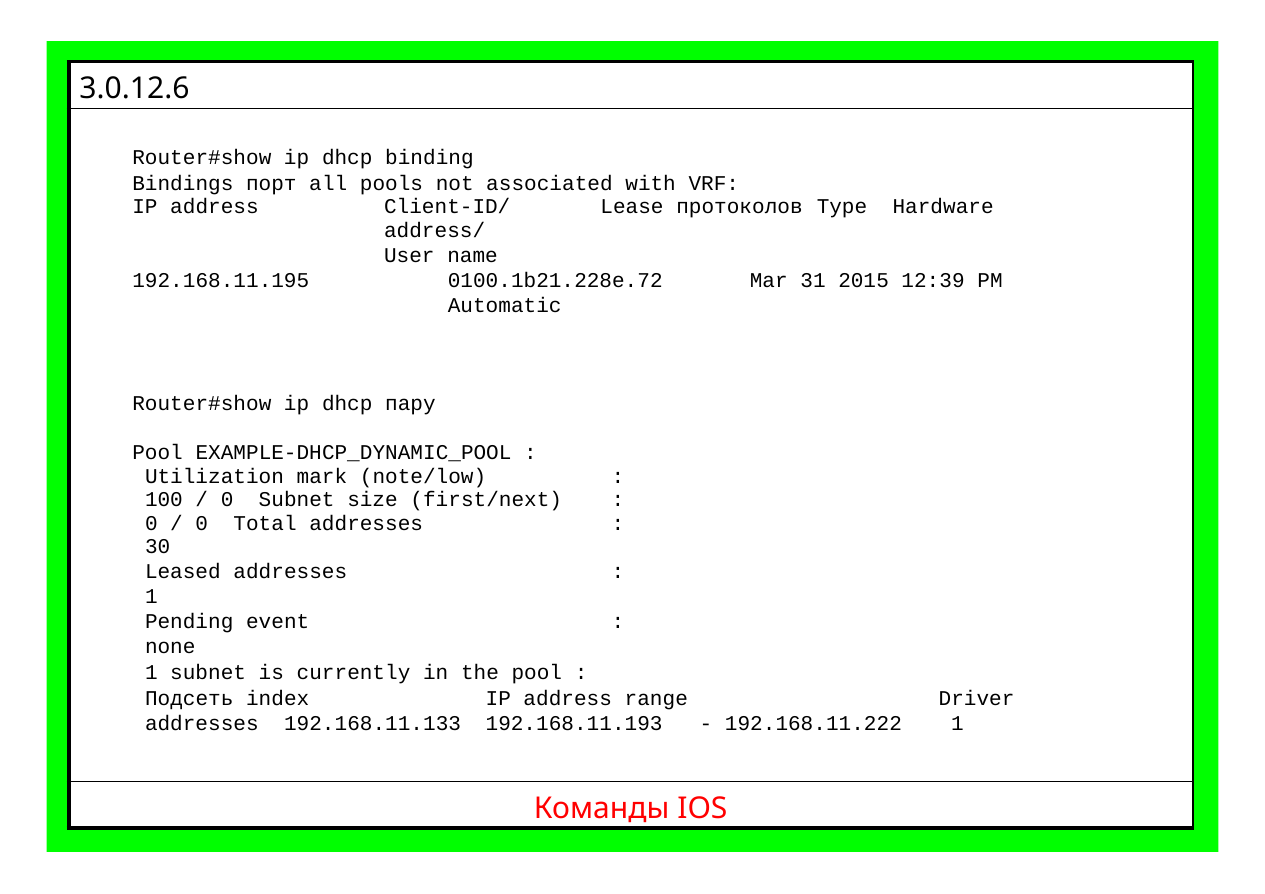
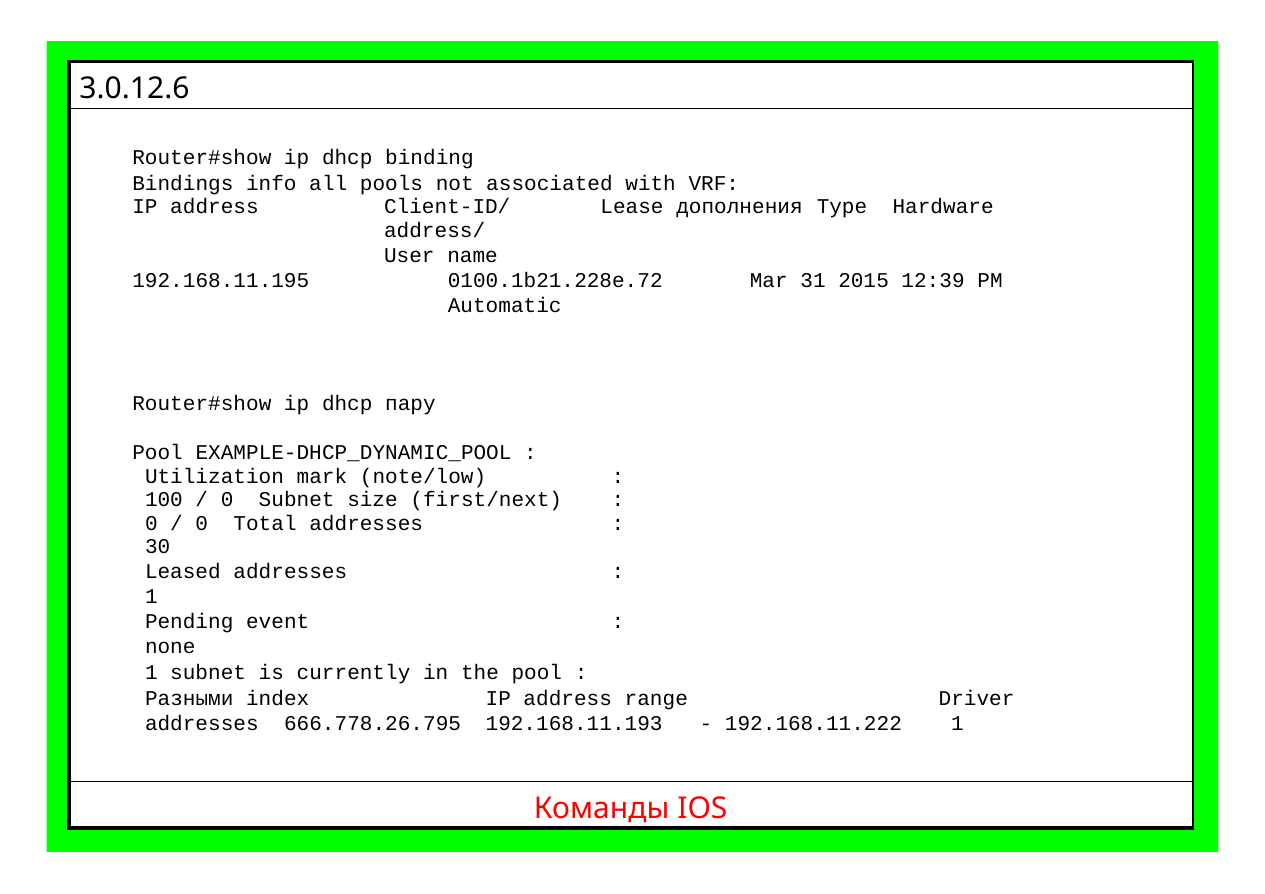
порт: порт -> info
протоколов: протоколов -> дополнения
Подсеть: Подсеть -> Разными
192.168.11.133: 192.168.11.133 -> 666.778.26.795
